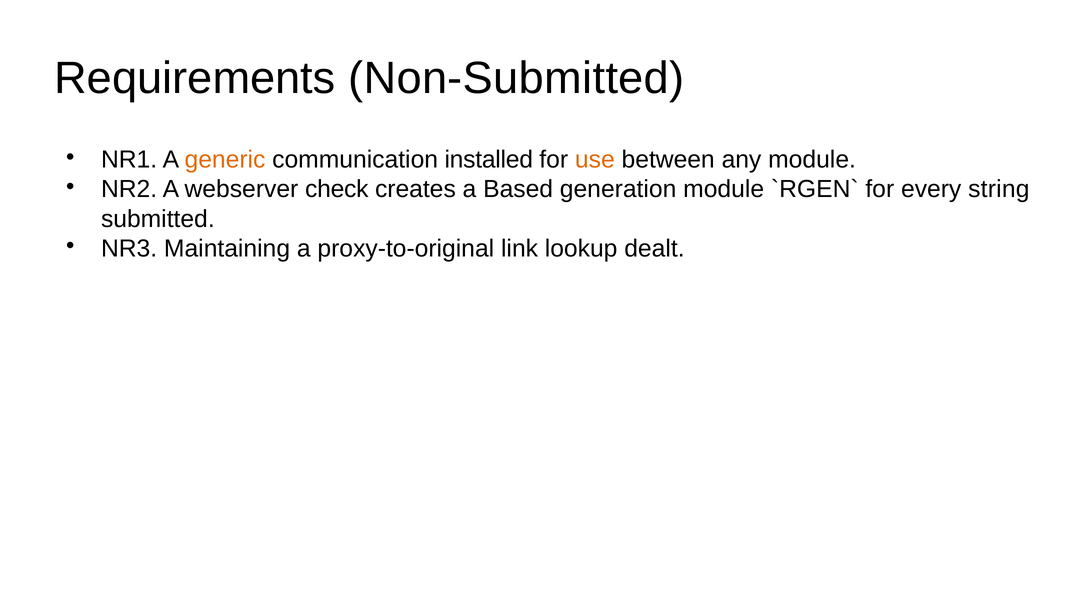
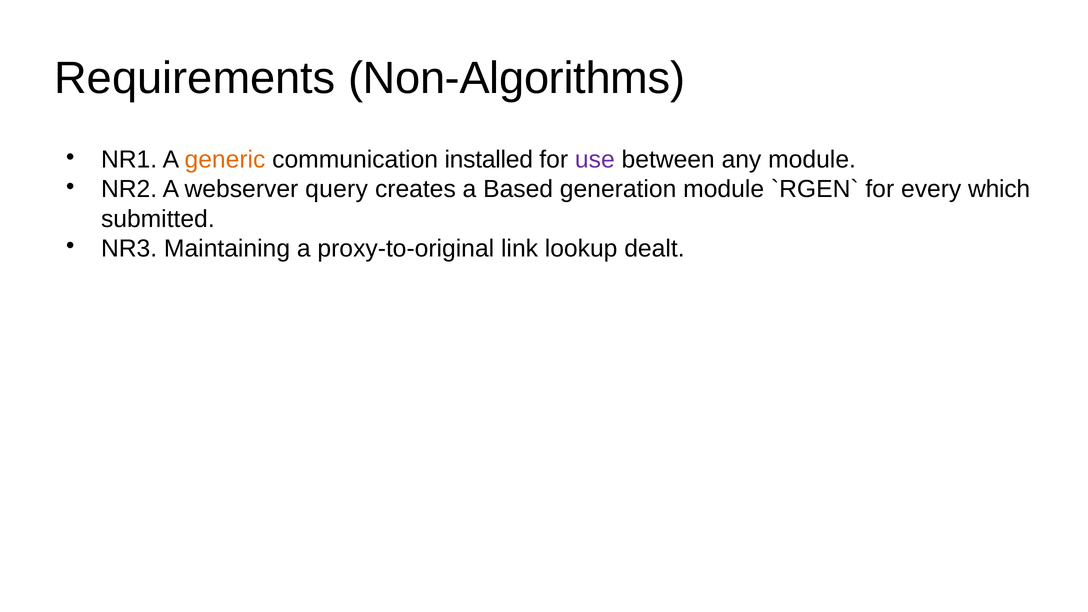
Non-Submitted: Non-Submitted -> Non-Algorithms
use colour: orange -> purple
check: check -> query
string: string -> which
